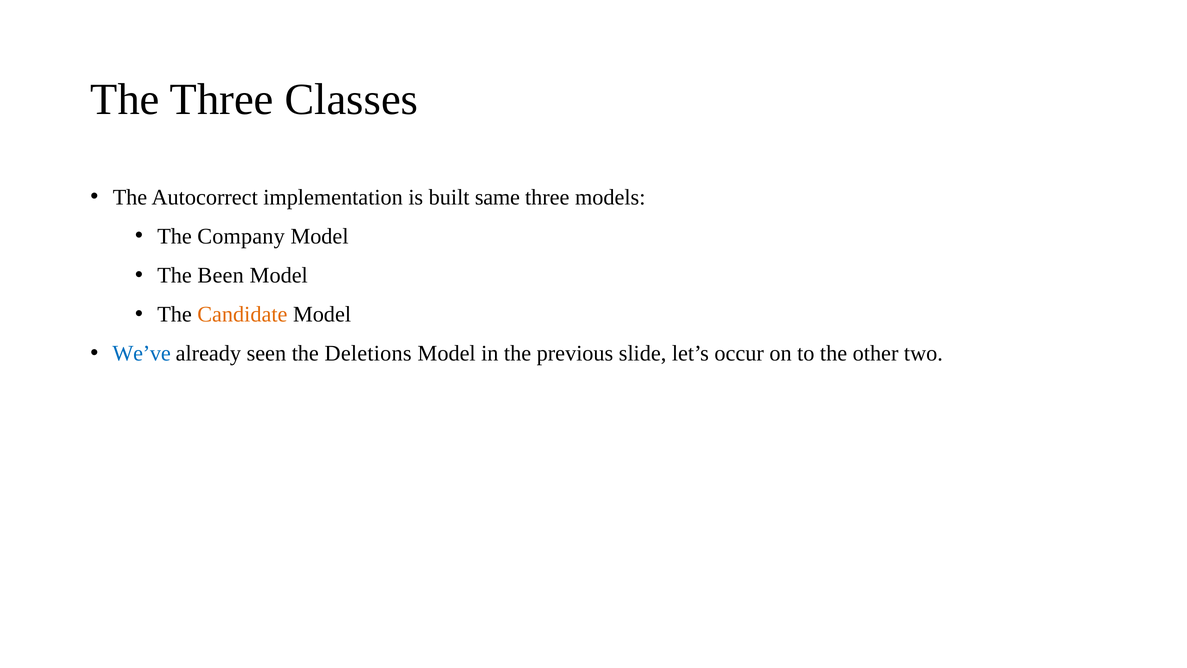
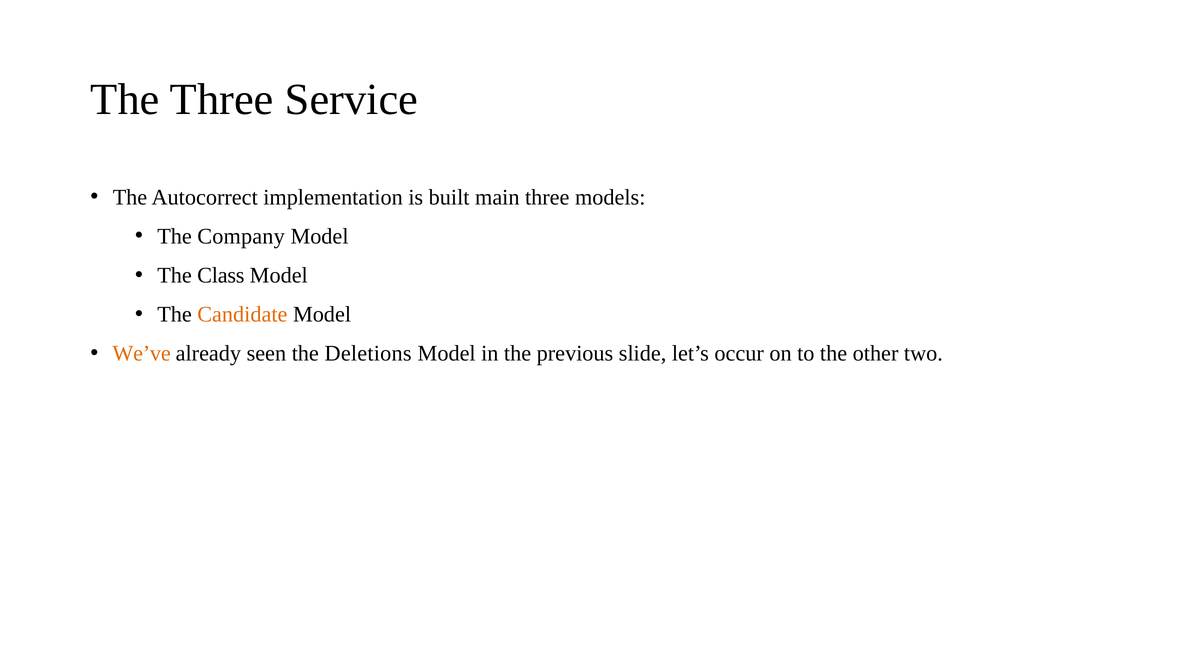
Classes: Classes -> Service
same: same -> main
Been: Been -> Class
We’ve colour: blue -> orange
